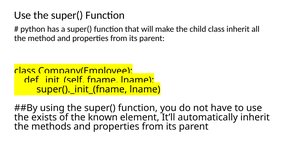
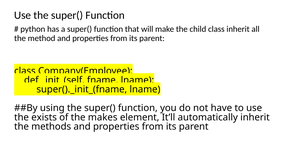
known: known -> makes
